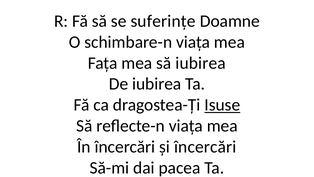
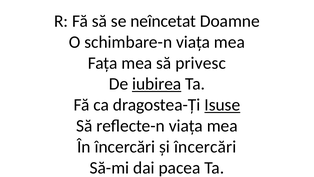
suferințe: suferințe -> neîncetat
să iubirea: iubirea -> privesc
iubirea at (157, 84) underline: none -> present
